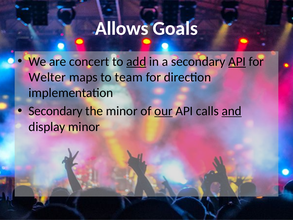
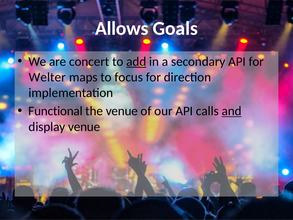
API at (237, 61) underline: present -> none
team: team -> focus
Secondary at (55, 111): Secondary -> Functional
the minor: minor -> venue
our underline: present -> none
display minor: minor -> venue
